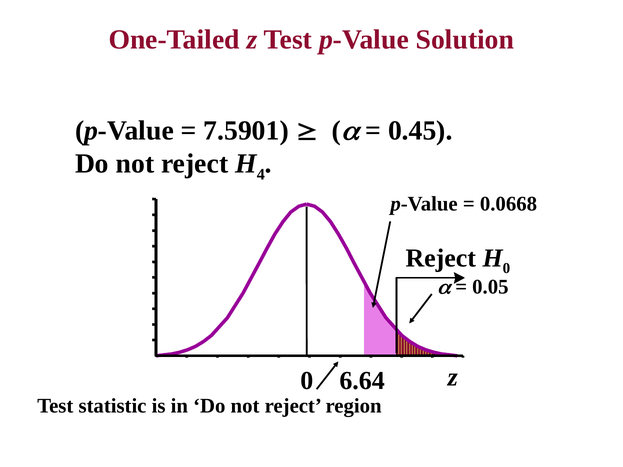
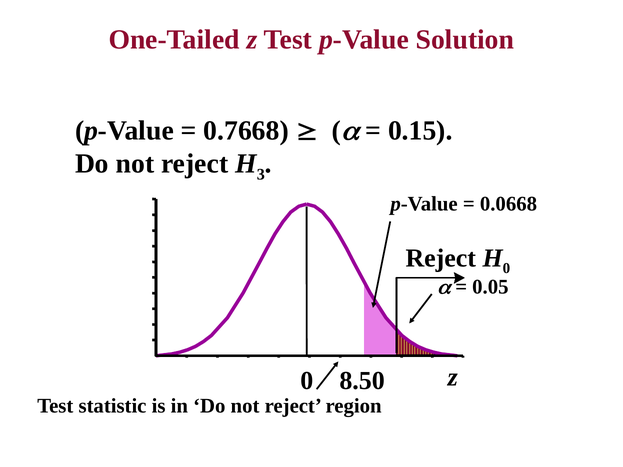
7.5901: 7.5901 -> 0.7668
0.45: 0.45 -> 0.15
4: 4 -> 3
6.64: 6.64 -> 8.50
